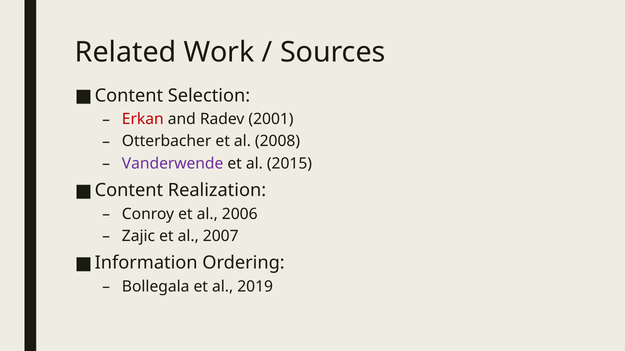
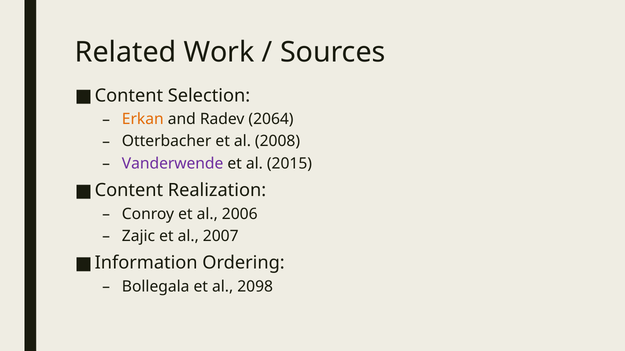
Erkan colour: red -> orange
2001: 2001 -> 2064
2019: 2019 -> 2098
